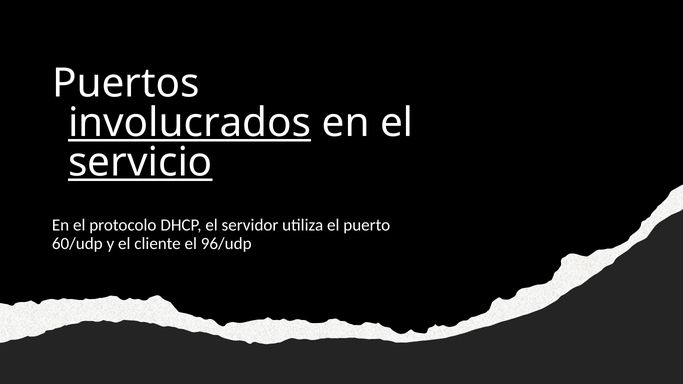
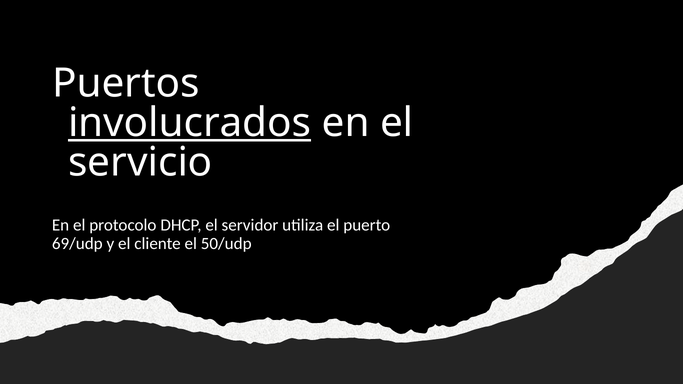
servicio underline: present -> none
60/udp: 60/udp -> 69/udp
96/udp: 96/udp -> 50/udp
